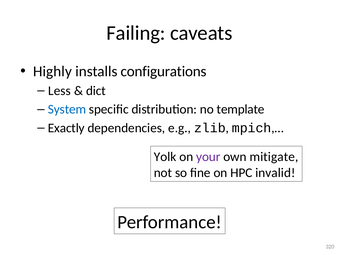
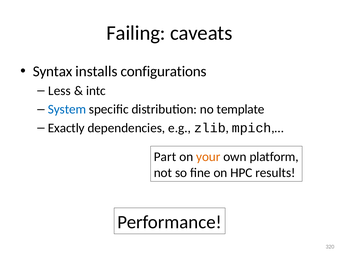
Highly: Highly -> Syntax
dict: dict -> intc
Yolk: Yolk -> Part
your colour: purple -> orange
mitigate: mitigate -> platform
invalid: invalid -> results
